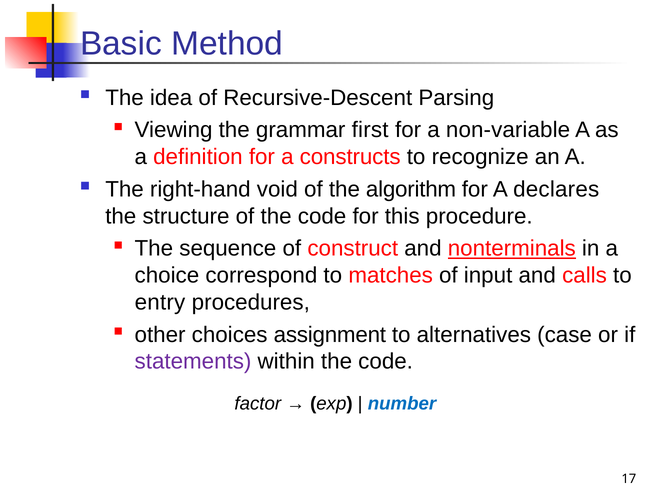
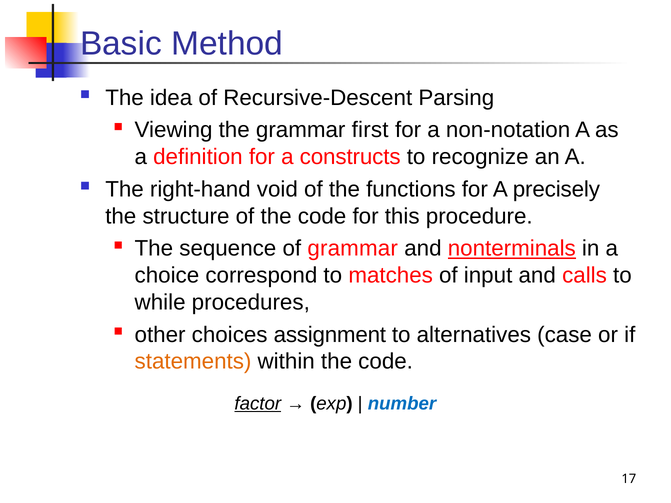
non-variable: non-variable -> non-notation
algorithm: algorithm -> functions
declares: declares -> precisely
of construct: construct -> grammar
entry: entry -> while
statements colour: purple -> orange
factor underline: none -> present
